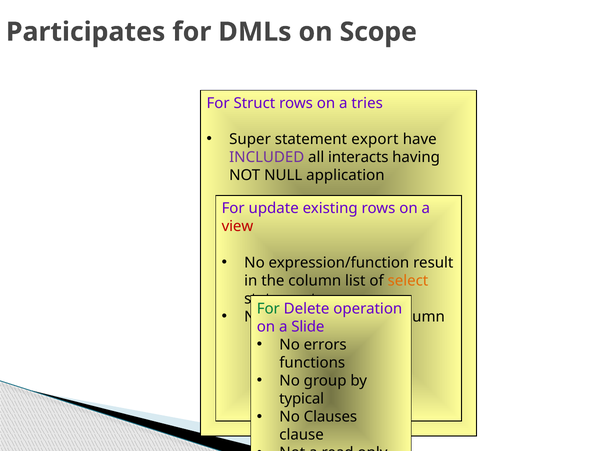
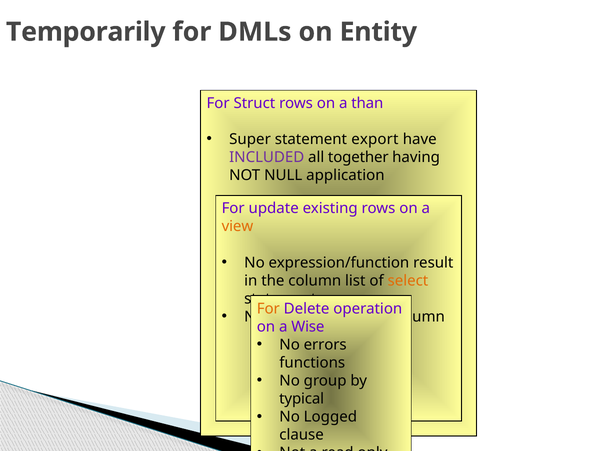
Participates: Participates -> Temporarily
Scope: Scope -> Entity
tries: tries -> than
interacts: interacts -> together
view at (237, 227) colour: red -> orange
For at (268, 309) colour: green -> orange
Slide: Slide -> Wise
Clauses: Clauses -> Logged
